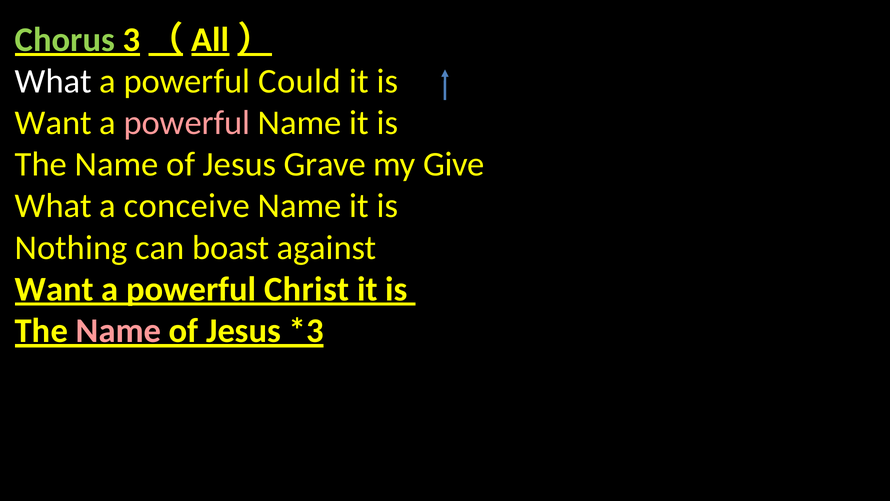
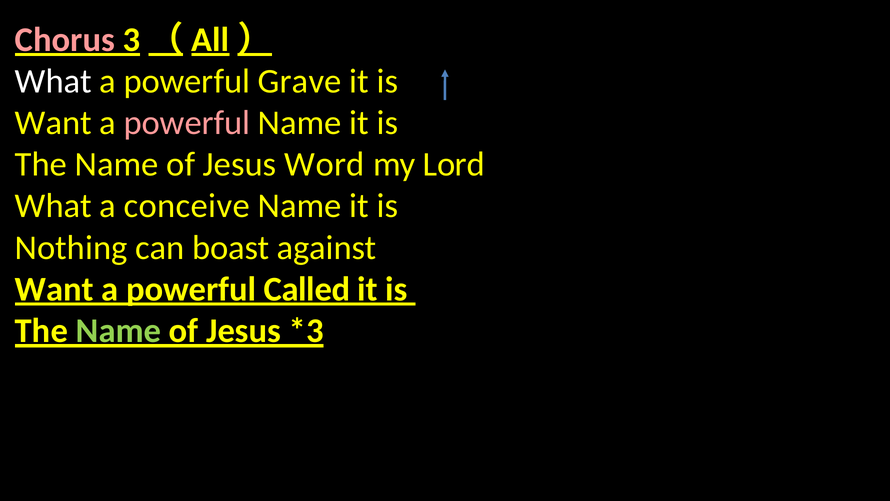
Chorus colour: light green -> pink
Could: Could -> Grave
Grave: Grave -> Word
Give: Give -> Lord
Christ: Christ -> Called
Name at (118, 331) colour: pink -> light green
